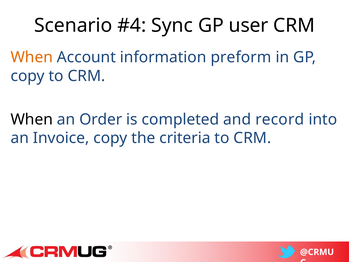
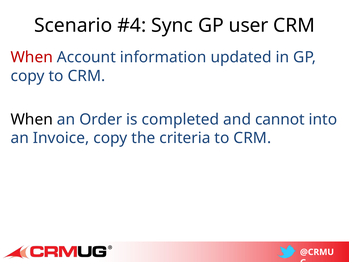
When at (32, 57) colour: orange -> red
preform: preform -> updated
record: record -> cannot
